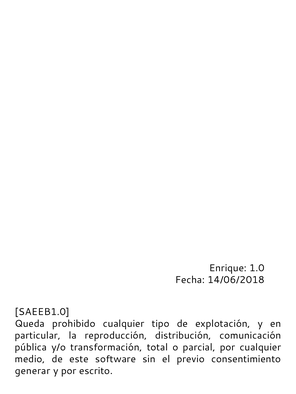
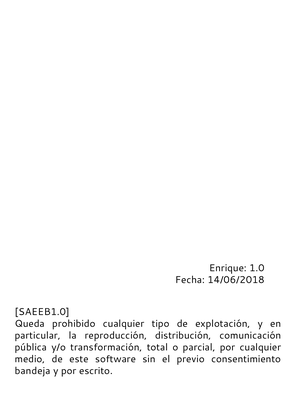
generar: generar -> bandeja
